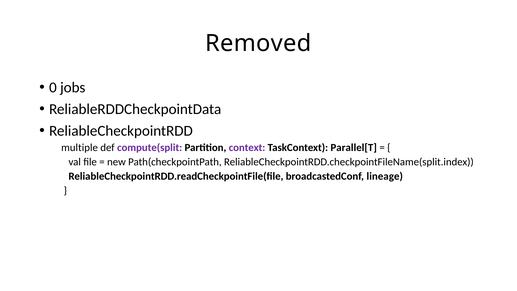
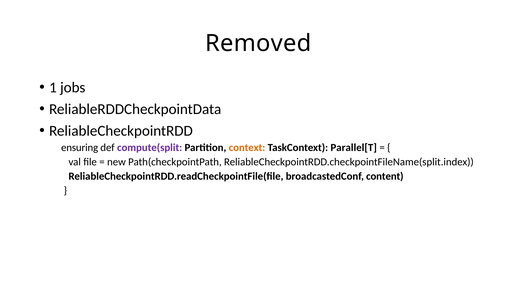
0: 0 -> 1
multiple: multiple -> ensuring
context colour: purple -> orange
lineage: lineage -> content
